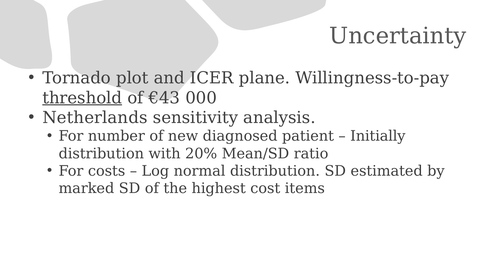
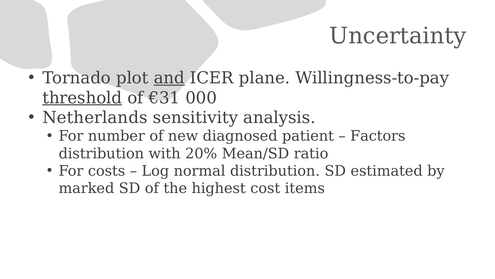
and underline: none -> present
€43: €43 -> €31
Initially: Initially -> Factors
